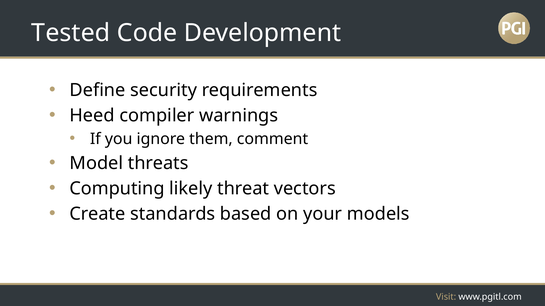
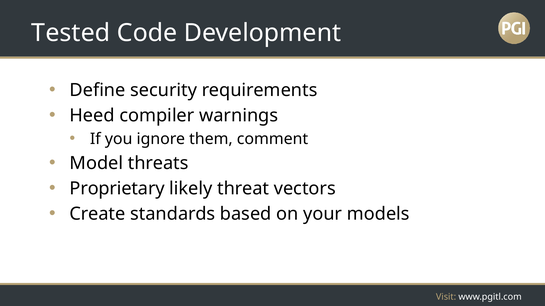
Computing: Computing -> Proprietary
